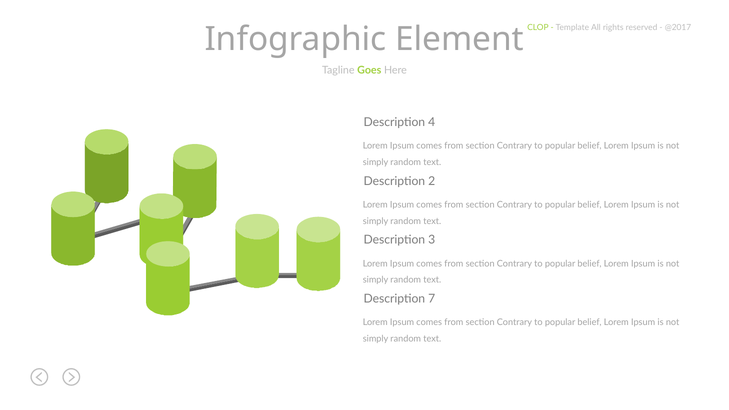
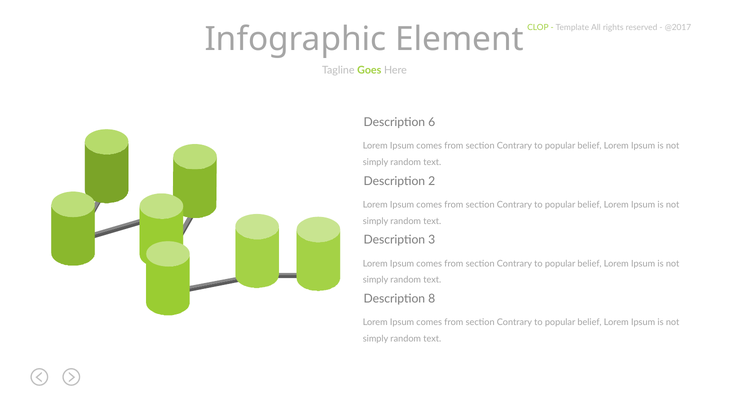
4: 4 -> 6
7: 7 -> 8
